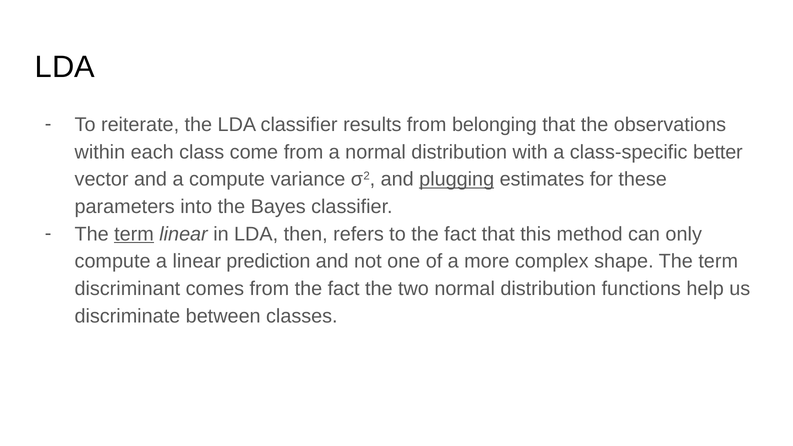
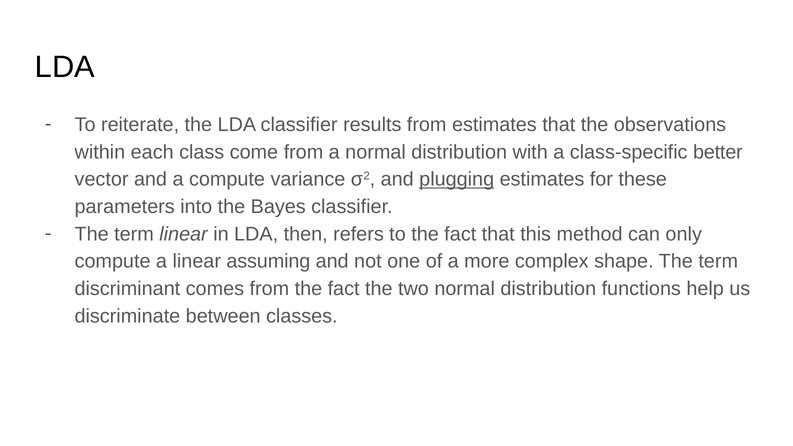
from belonging: belonging -> estimates
term at (134, 234) underline: present -> none
prediction: prediction -> assuming
